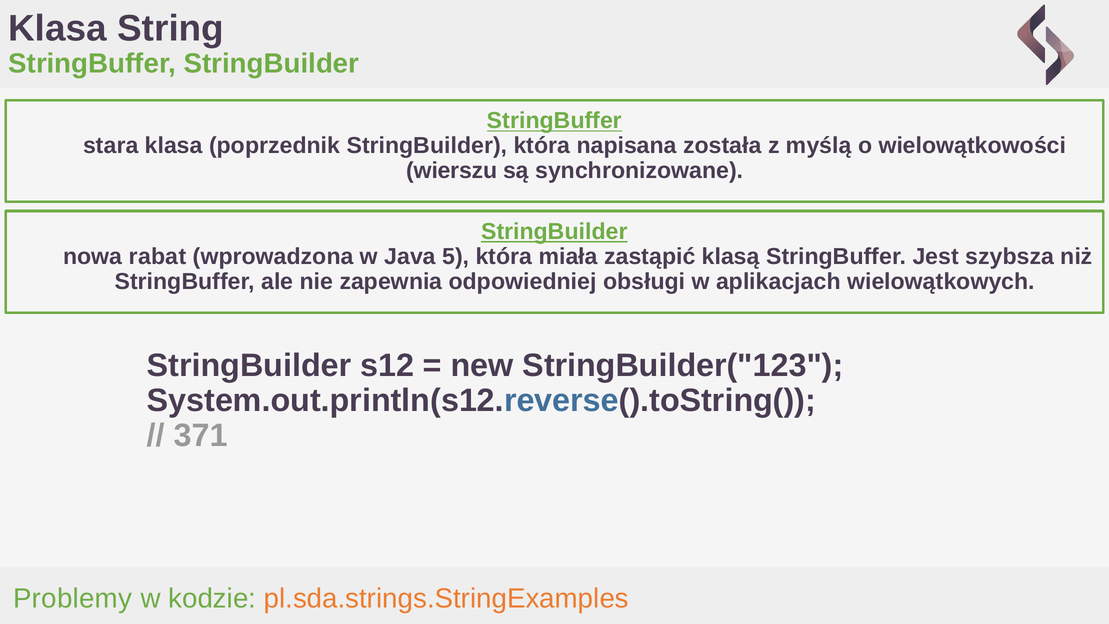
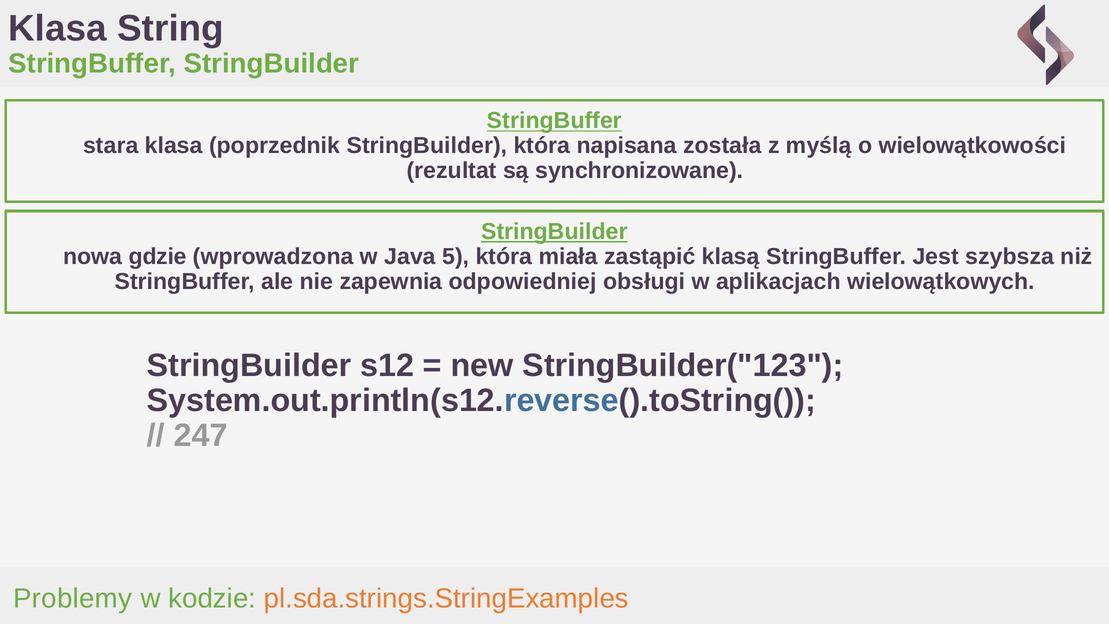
wierszu: wierszu -> rezultat
rabat: rabat -> gdzie
371: 371 -> 247
